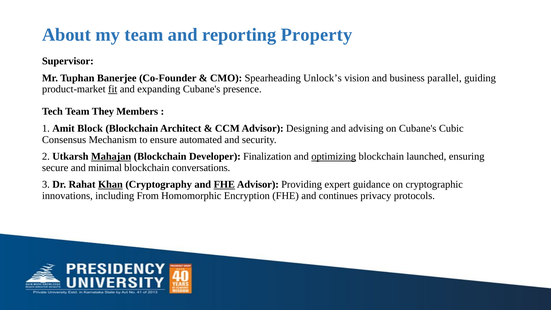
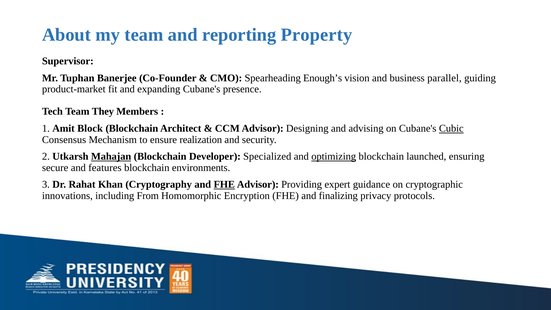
Unlock’s: Unlock’s -> Enough’s
fit underline: present -> none
Cubic underline: none -> present
automated: automated -> realization
Finalization: Finalization -> Specialized
minimal: minimal -> features
conversations: conversations -> environments
Khan underline: present -> none
continues: continues -> finalizing
